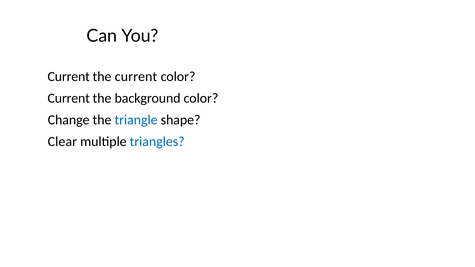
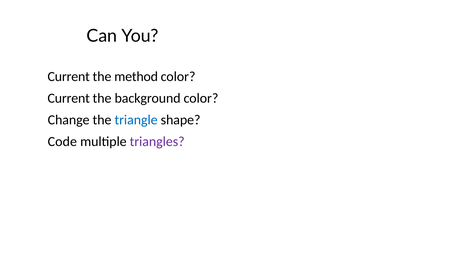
the current: current -> method
Clear: Clear -> Code
triangles colour: blue -> purple
